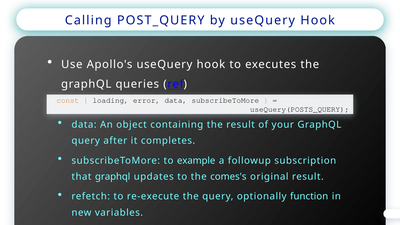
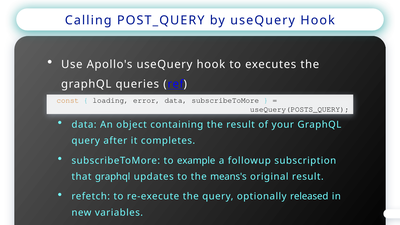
comes's: comes's -> means's
function: function -> released
